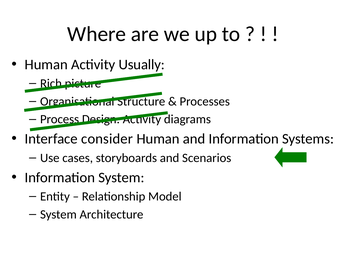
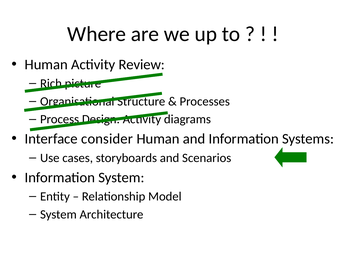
Usually: Usually -> Review
